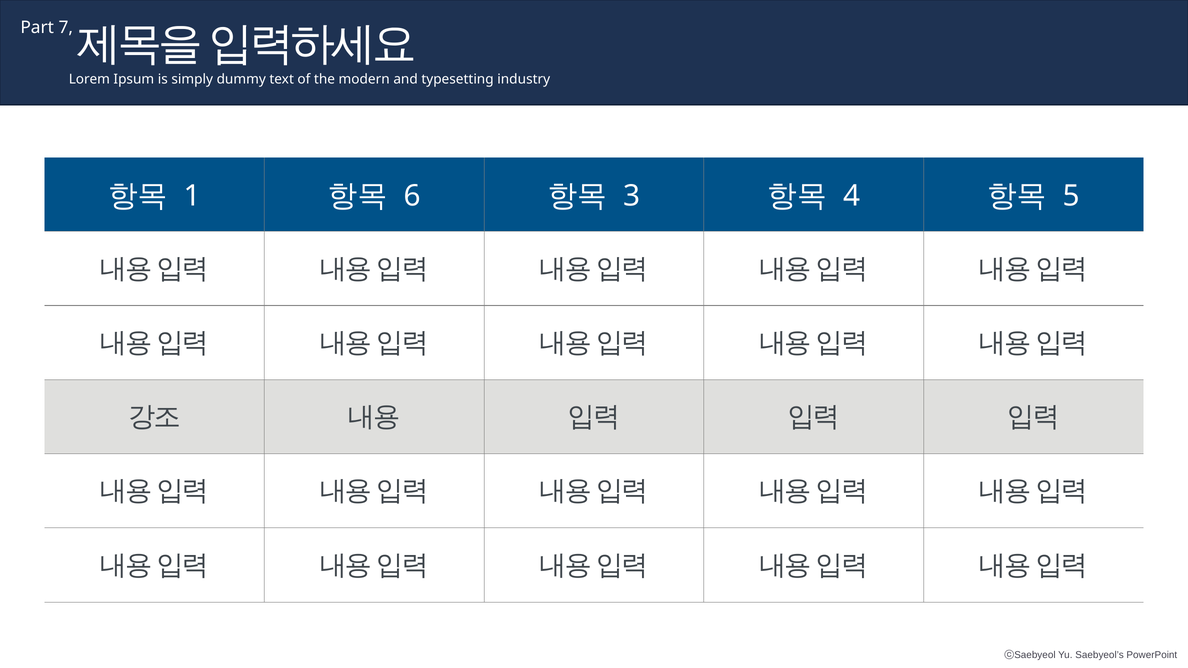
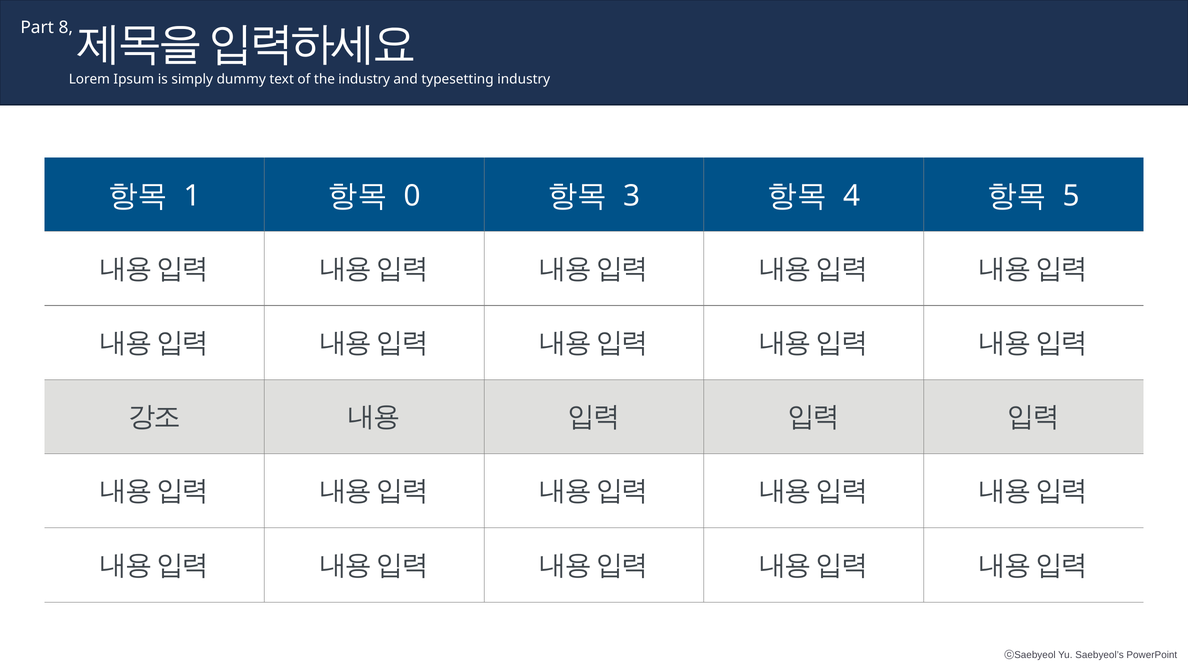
7: 7 -> 8
the modern: modern -> industry
6: 6 -> 0
